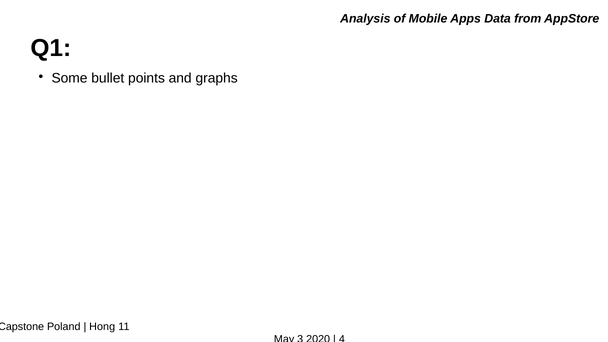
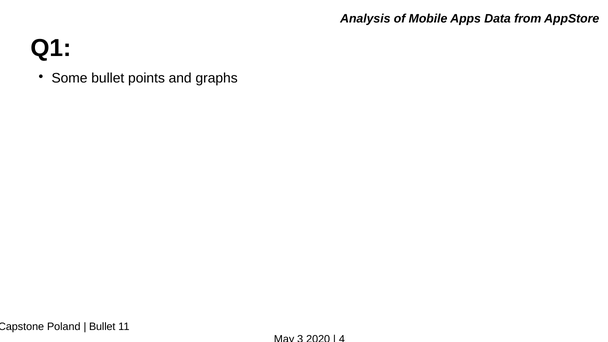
Hong at (102, 327): Hong -> Bullet
